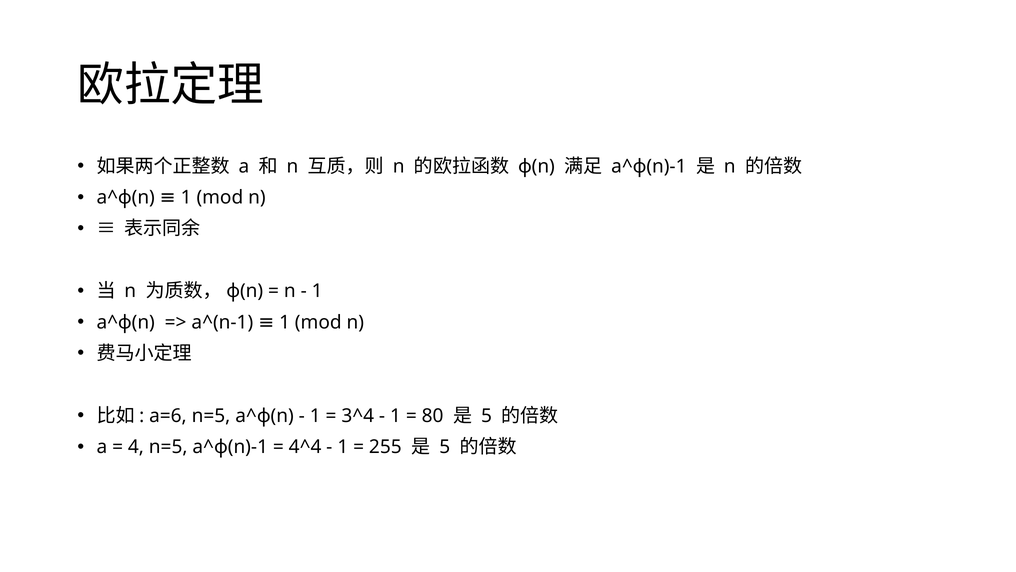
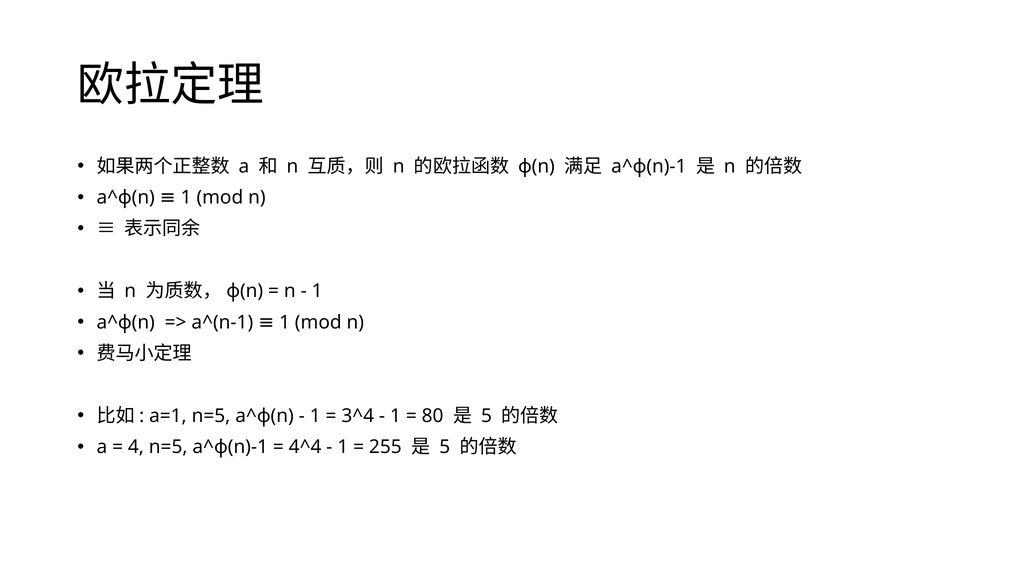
a=6: a=6 -> a=1
